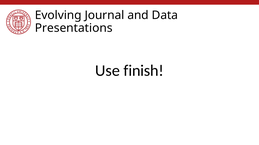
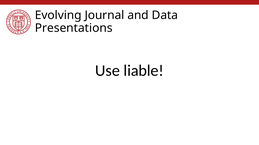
finish: finish -> liable
